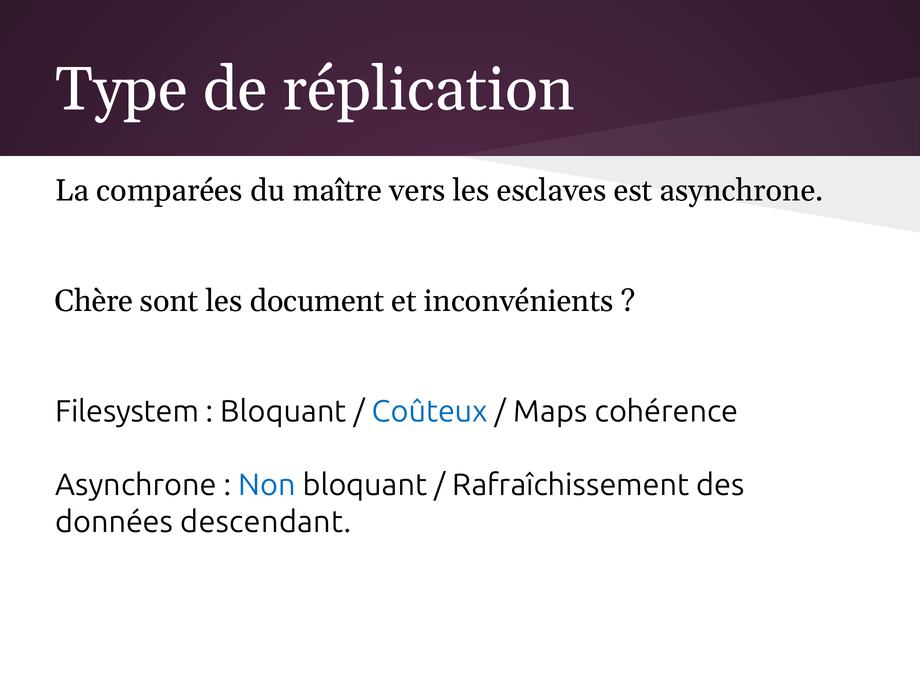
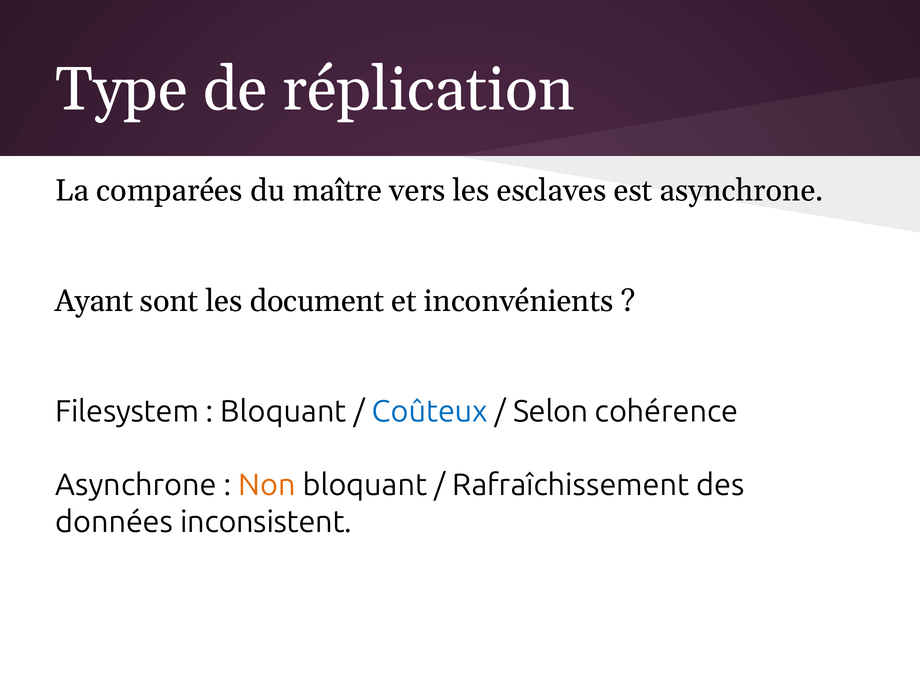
Chère: Chère -> Ayant
Maps: Maps -> Selon
Non colour: blue -> orange
descendant: descendant -> inconsistent
